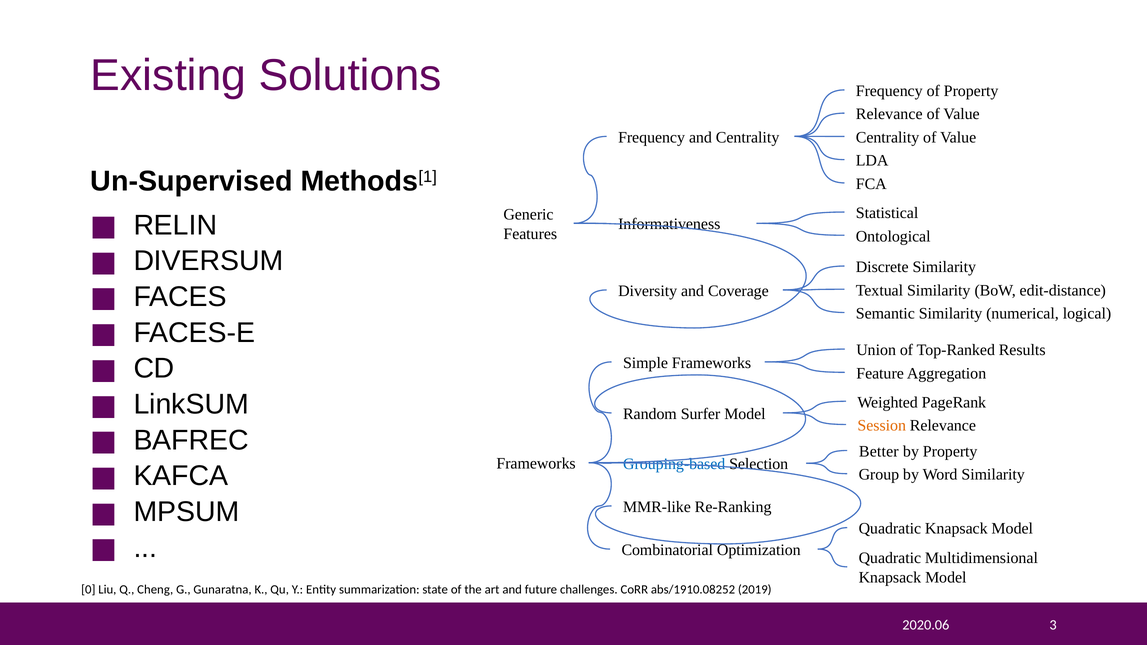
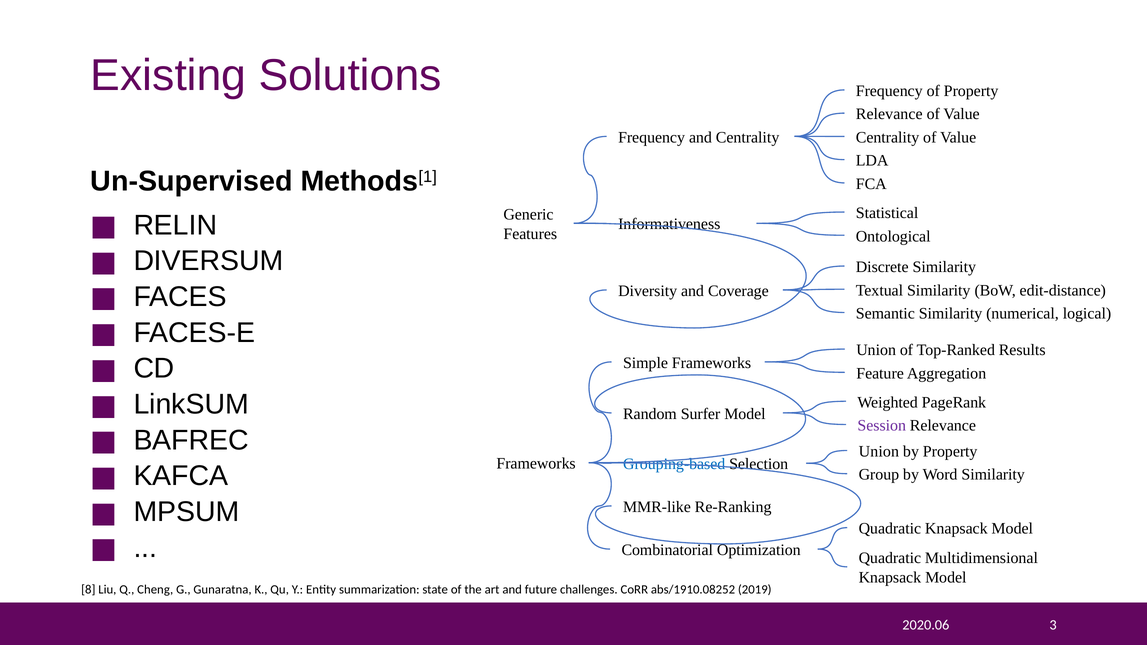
Session colour: orange -> purple
Better at (879, 452): Better -> Union
0: 0 -> 8
